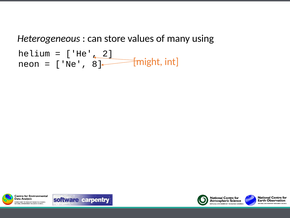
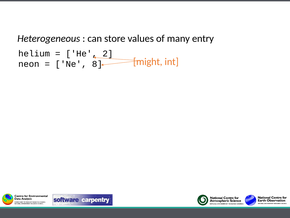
using: using -> entry
